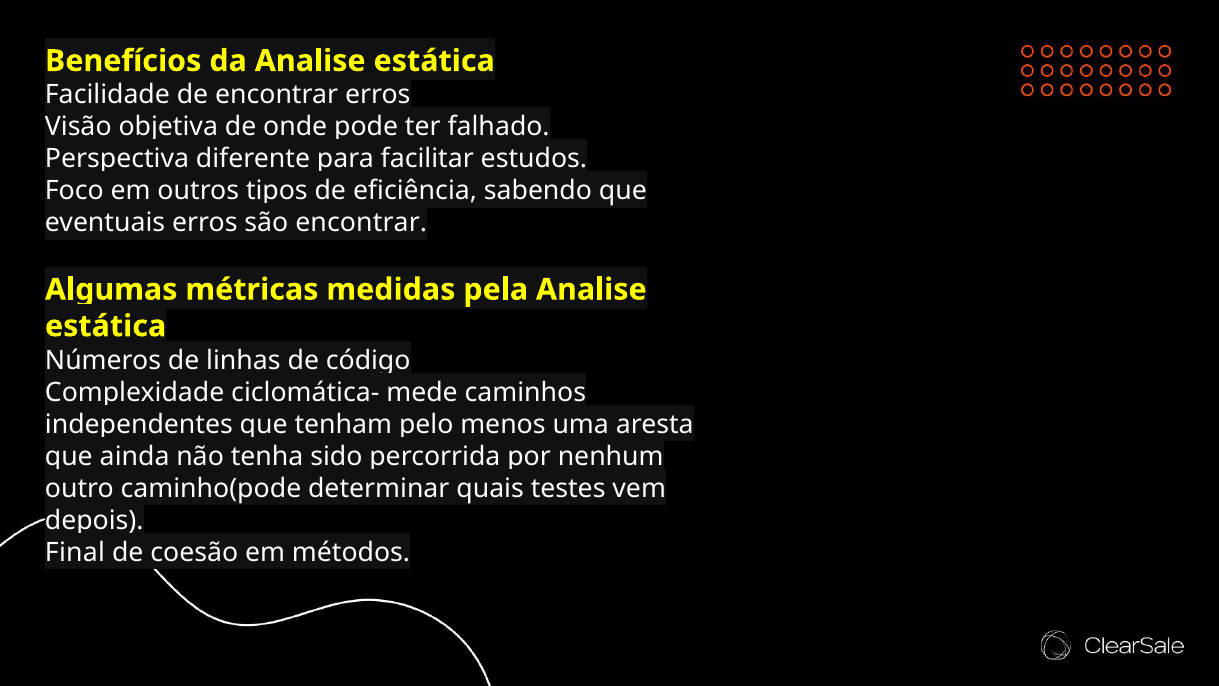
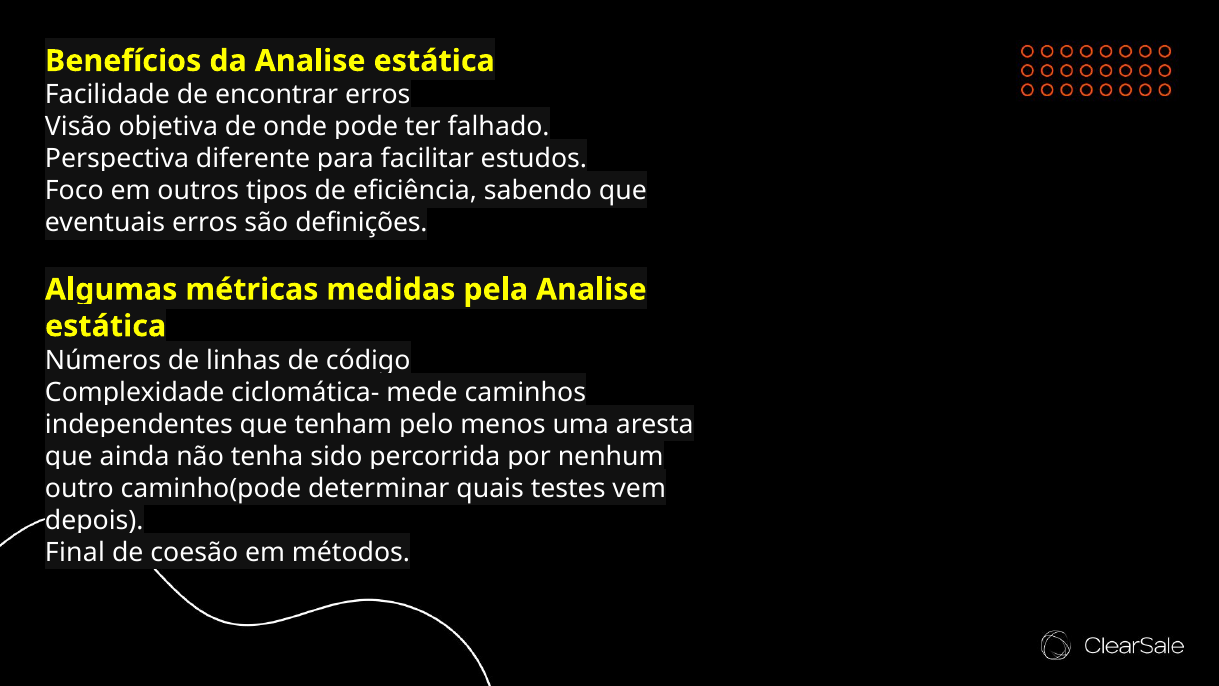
são encontrar: encontrar -> definições
